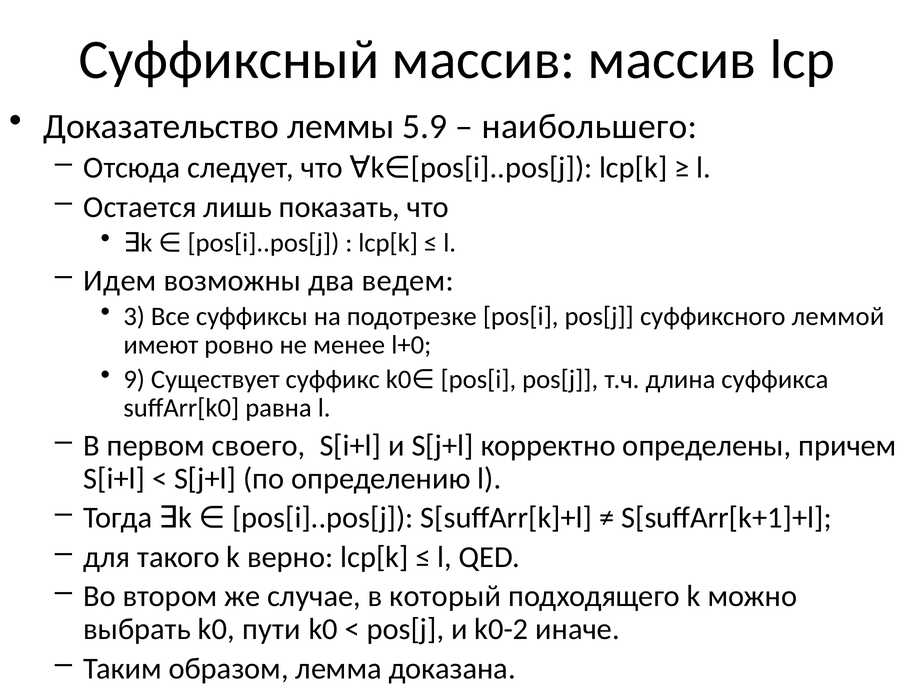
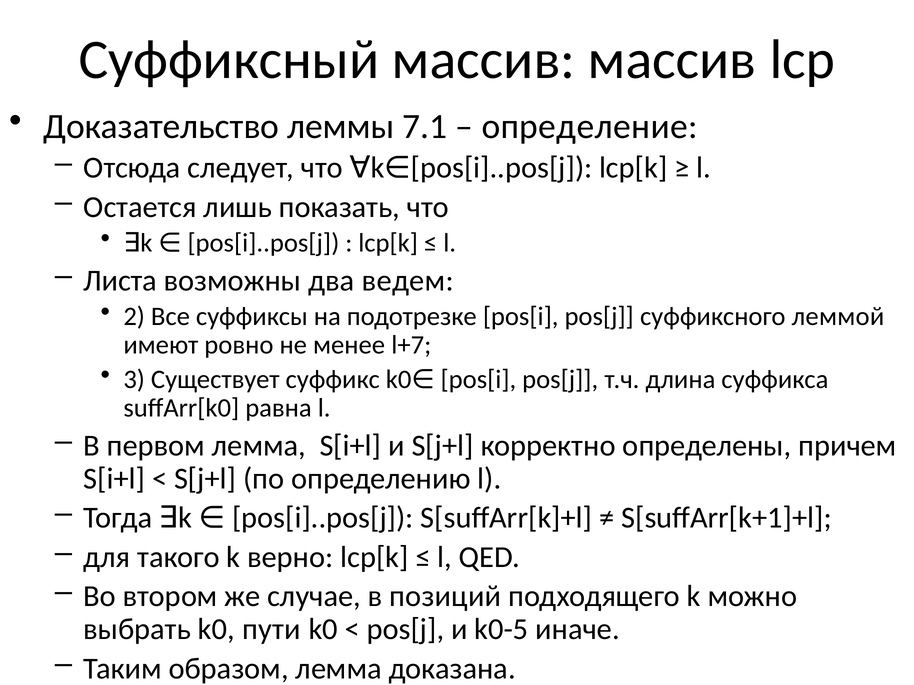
5.9: 5.9 -> 7.1
наибольшего: наибольшего -> определение
Идем: Идем -> Листа
3: 3 -> 2
l+0: l+0 -> l+7
9: 9 -> 3
первом своего: своего -> лемма
который: который -> позиций
k0-2: k0-2 -> k0-5
